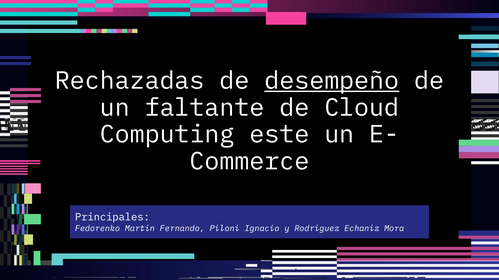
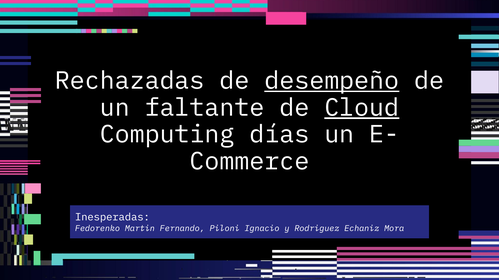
Cloud underline: none -> present
este: este -> días
Principales: Principales -> Inesperadas
